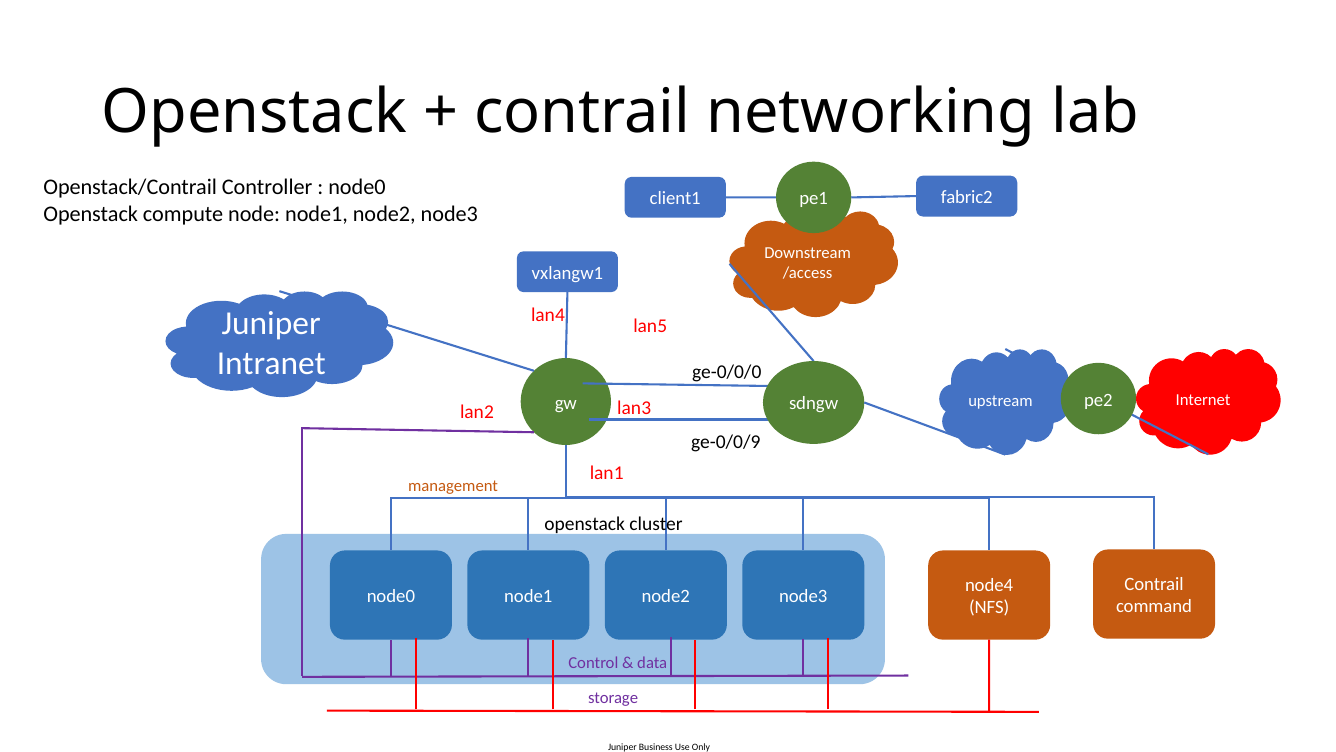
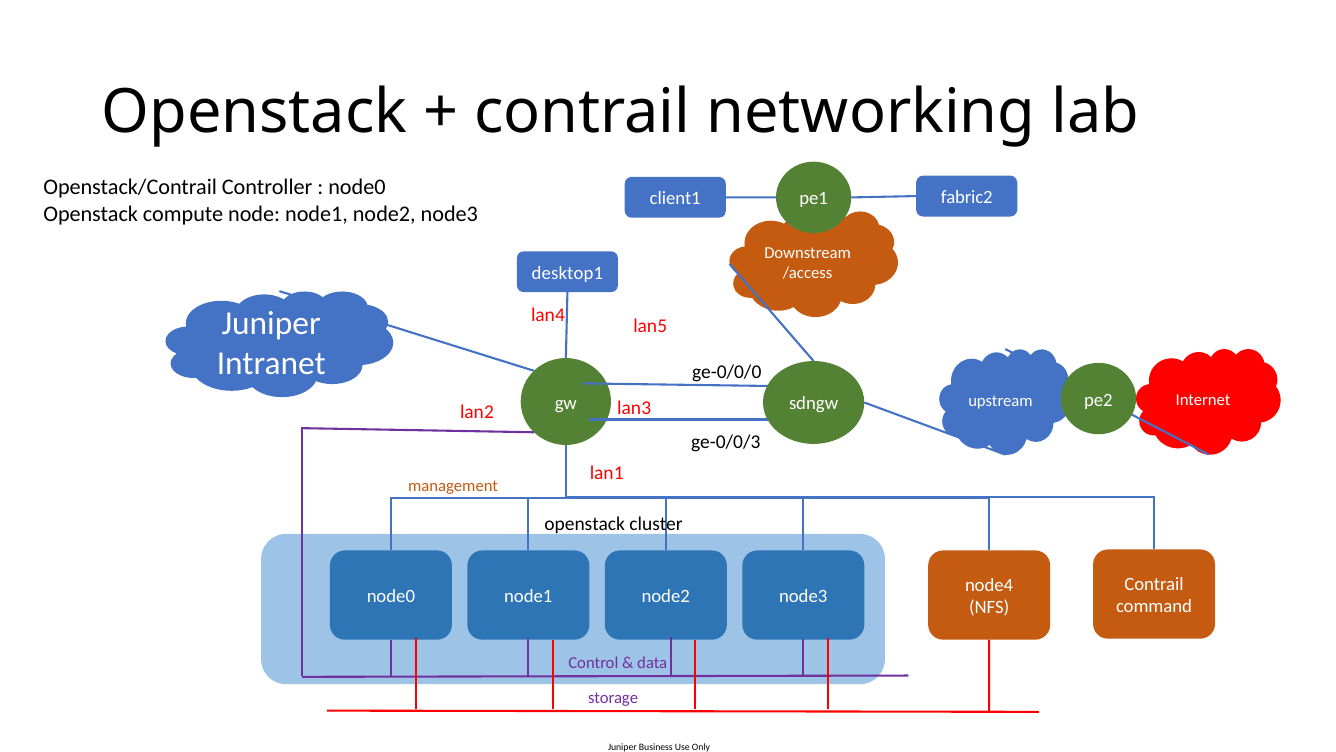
vxlangw1: vxlangw1 -> desktop1
ge-0/0/9: ge-0/0/9 -> ge-0/0/3
